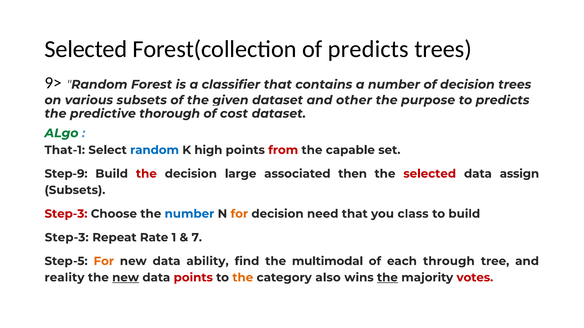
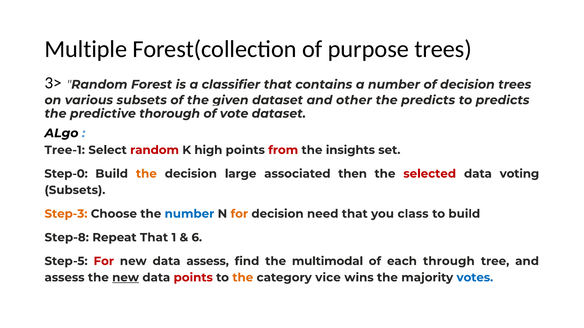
Selected at (86, 49): Selected -> Multiple
of predicts: predicts -> purpose
9>: 9> -> 3>
the purpose: purpose -> predicts
cost: cost -> vote
ALgo colour: green -> black
That-1: That-1 -> Tree-1
random at (155, 150) colour: blue -> red
capable: capable -> insights
Step-9: Step-9 -> Step-0
the at (146, 174) colour: red -> orange
assign: assign -> voting
Step-3 at (66, 214) colour: red -> orange
Step-3 at (67, 238): Step-3 -> Step-8
Repeat Rate: Rate -> That
7: 7 -> 6
For at (104, 262) colour: orange -> red
data ability: ability -> assess
reality at (64, 278): reality -> assess
also: also -> vice
the at (387, 278) underline: present -> none
votes colour: red -> blue
